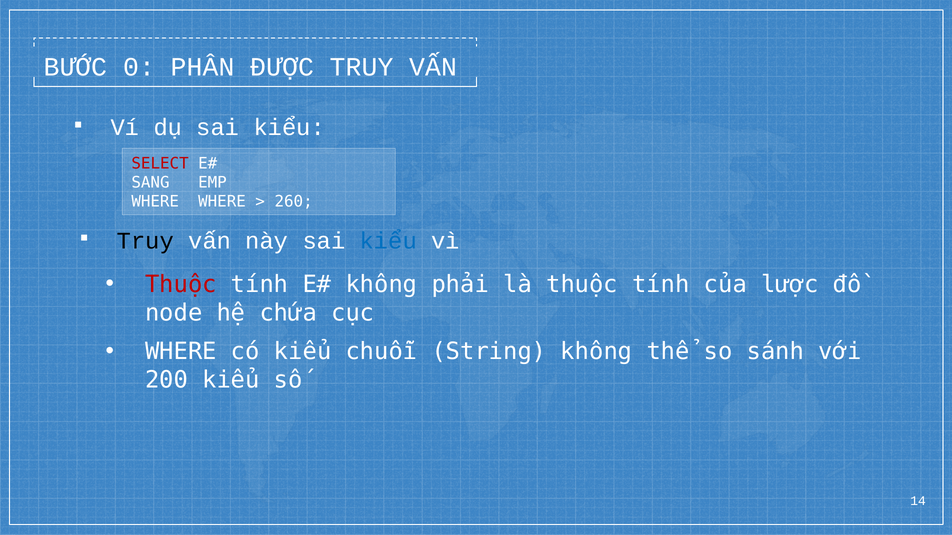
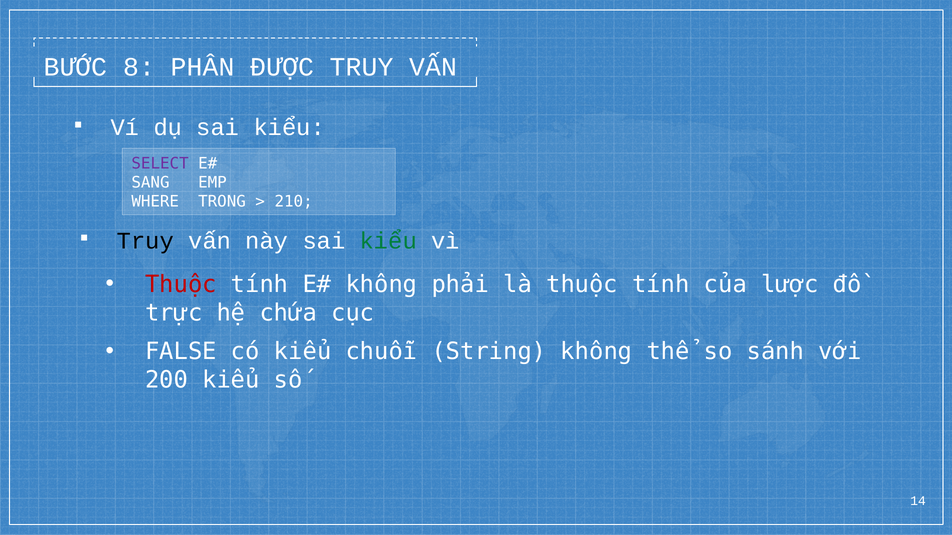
0: 0 -> 8
SELECT colour: red -> purple
WHERE WHERE: WHERE -> TRONG
260: 260 -> 210
kiểu at (388, 241) colour: blue -> green
node: node -> trực
WHERE at (181, 352): WHERE -> FALSE
